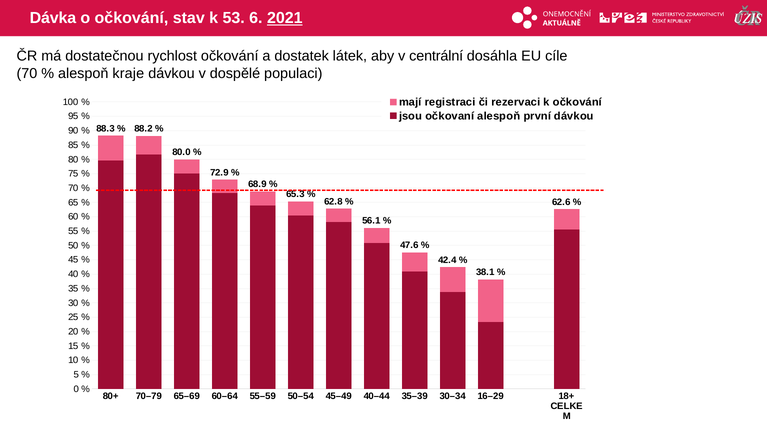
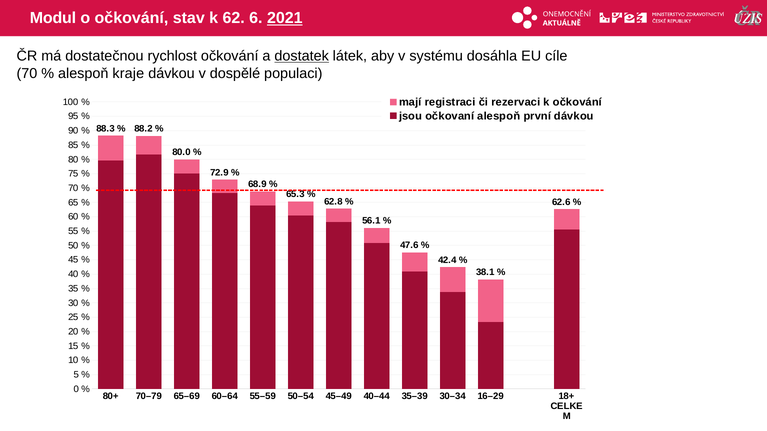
Dávka: Dávka -> Modul
53: 53 -> 62
dostatek underline: none -> present
centrální: centrální -> systému
